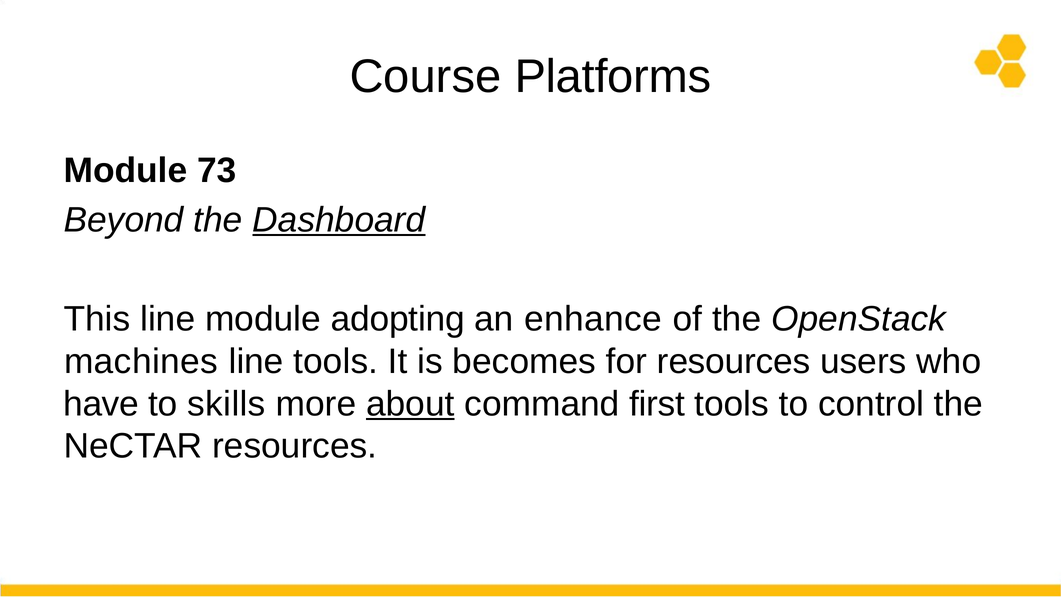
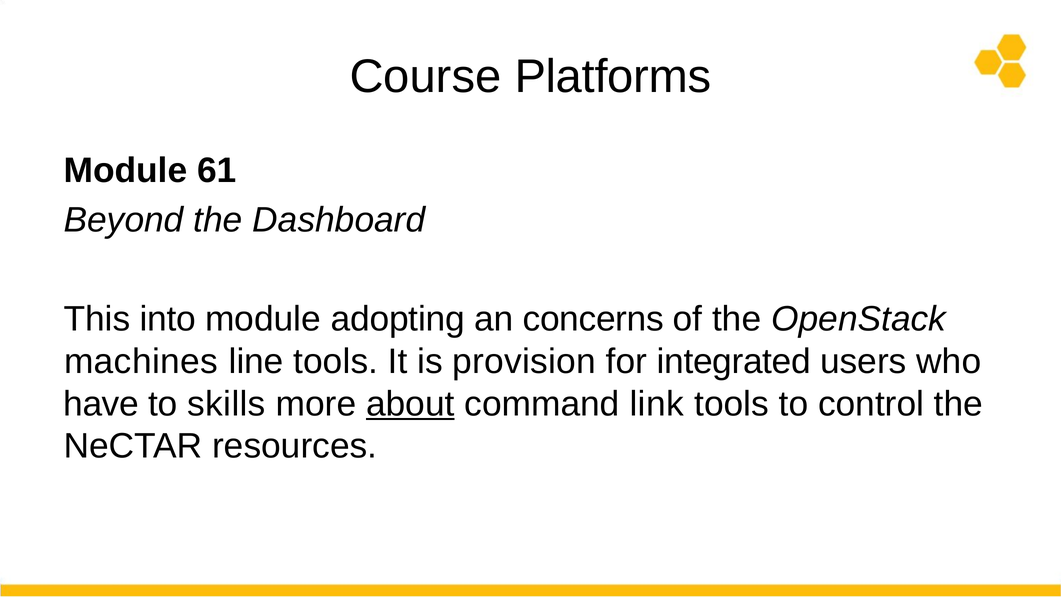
73: 73 -> 61
Dashboard underline: present -> none
This line: line -> into
enhance: enhance -> concerns
becomes: becomes -> provision
for resources: resources -> integrated
first: first -> link
